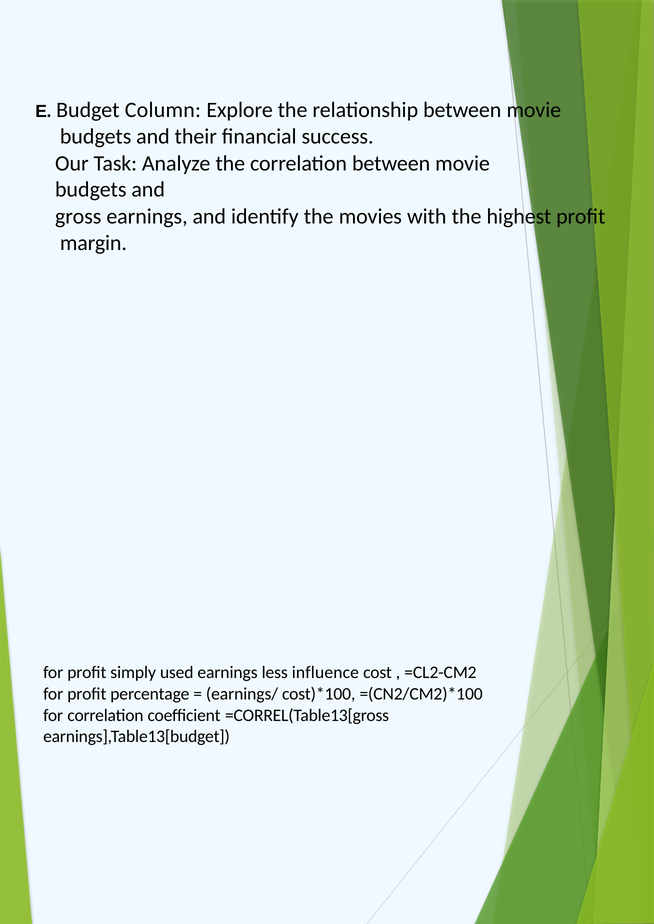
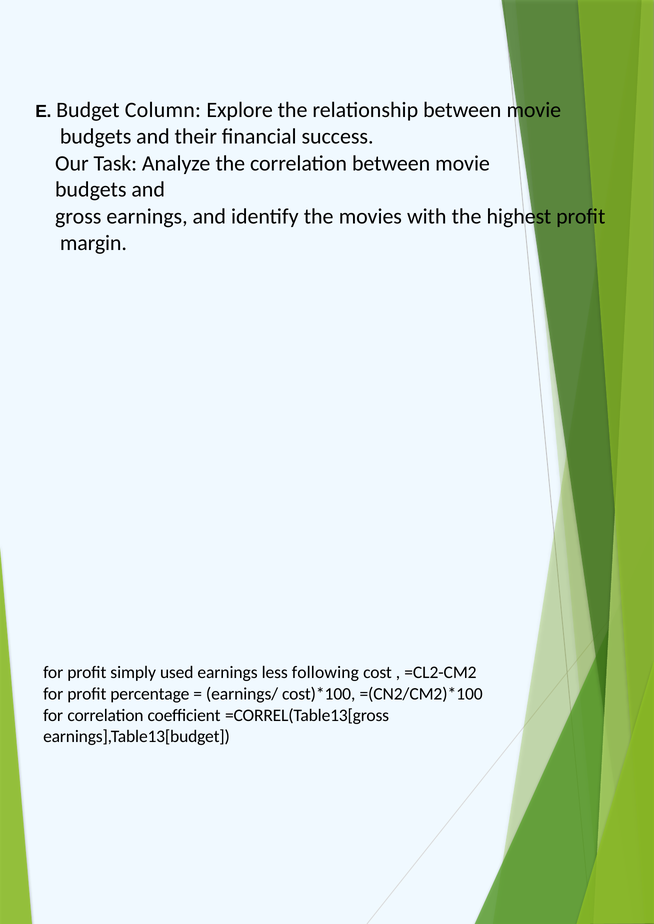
influence: influence -> following
